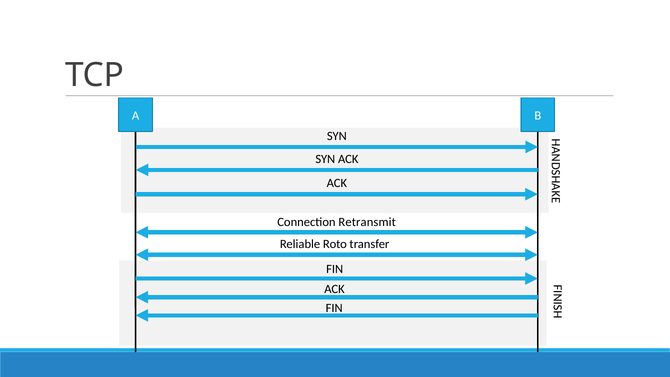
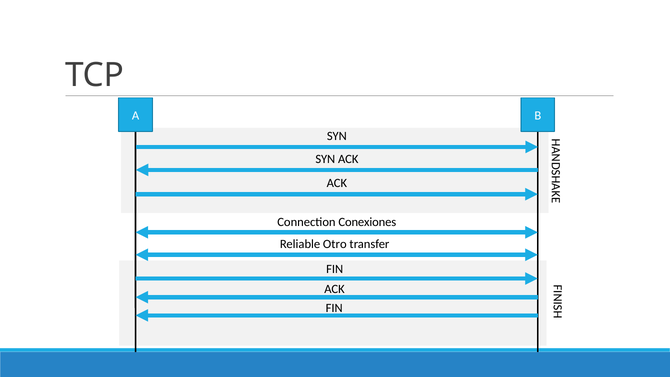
Retransmit: Retransmit -> Conexiones
Roto: Roto -> Otro
